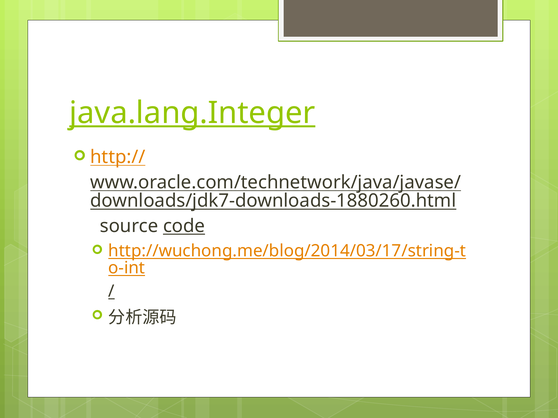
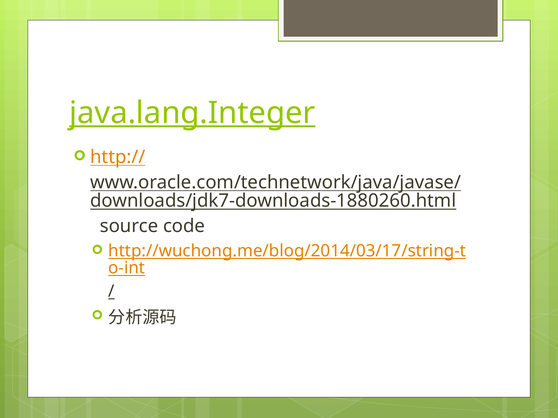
code underline: present -> none
